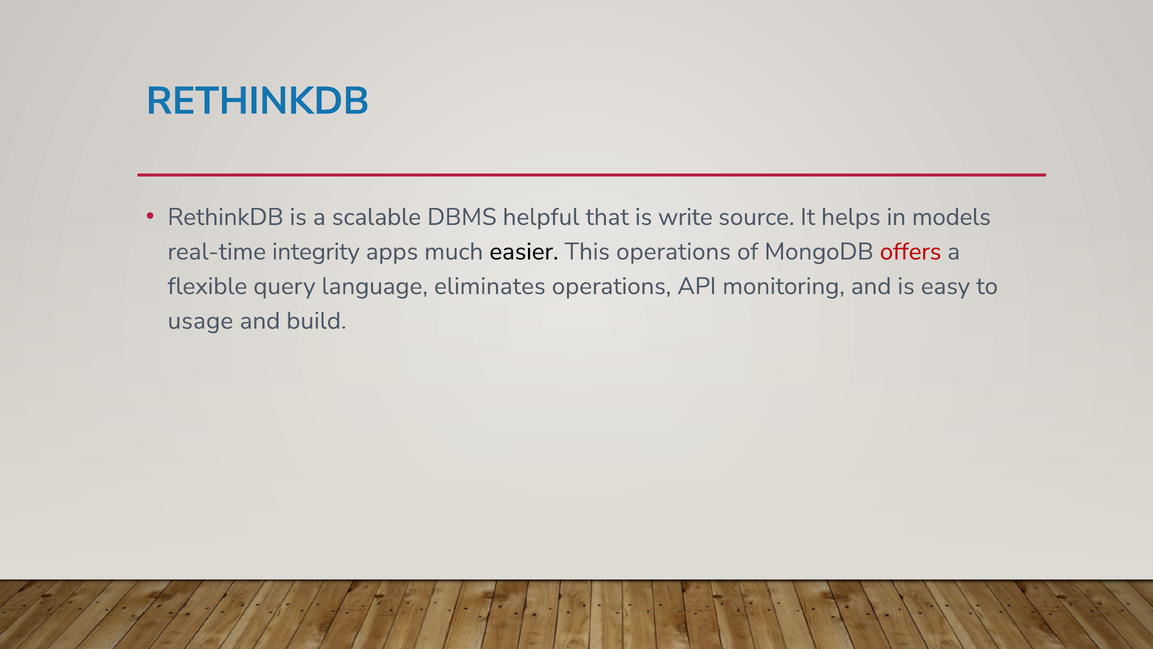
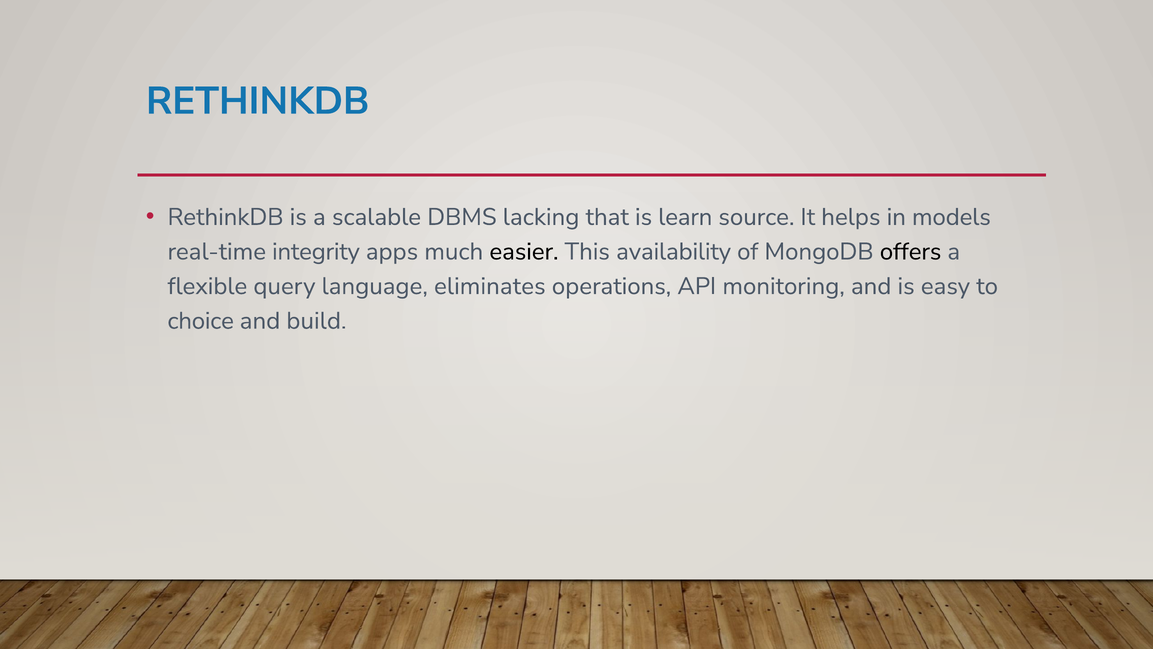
helpful: helpful -> lacking
write: write -> learn
This operations: operations -> availability
offers colour: red -> black
usage: usage -> choice
